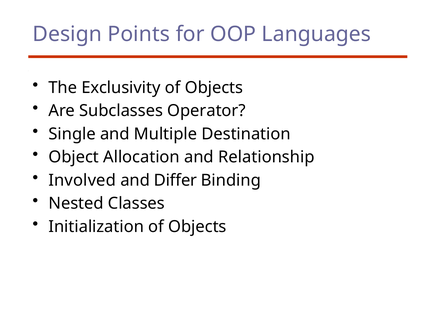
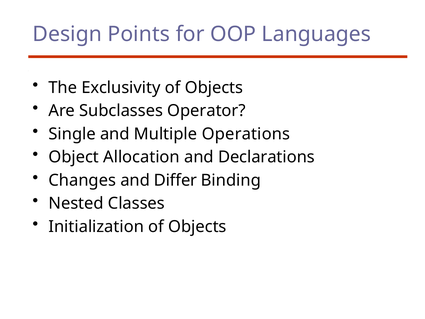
Destination: Destination -> Operations
Relationship: Relationship -> Declarations
Involved: Involved -> Changes
